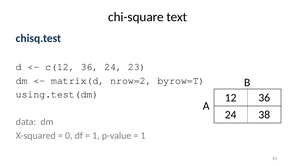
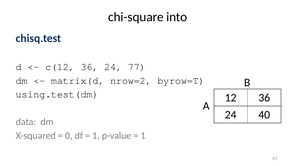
text: text -> into
23: 23 -> 77
38: 38 -> 40
